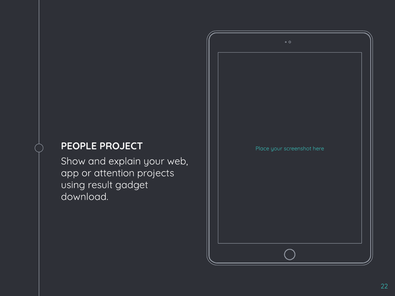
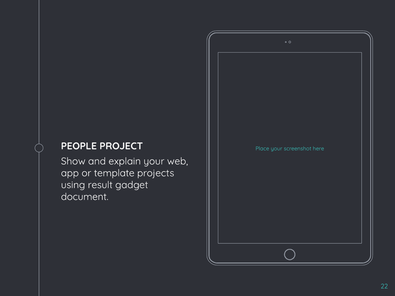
attention: attention -> template
download: download -> document
